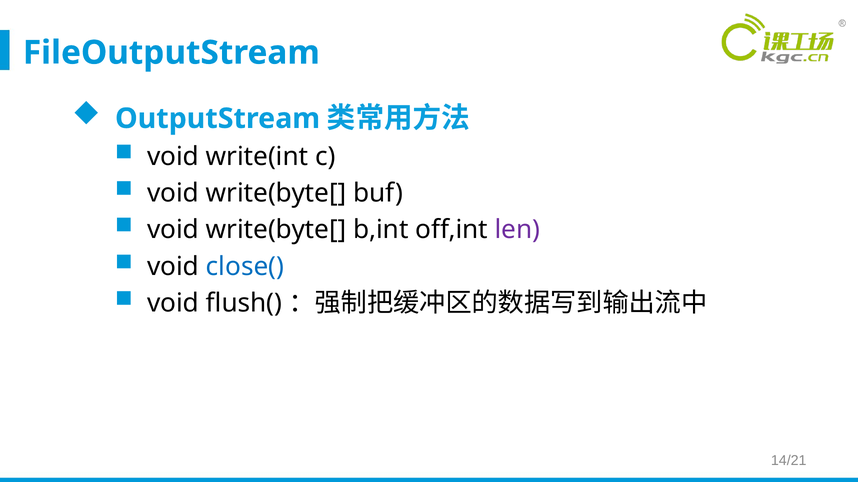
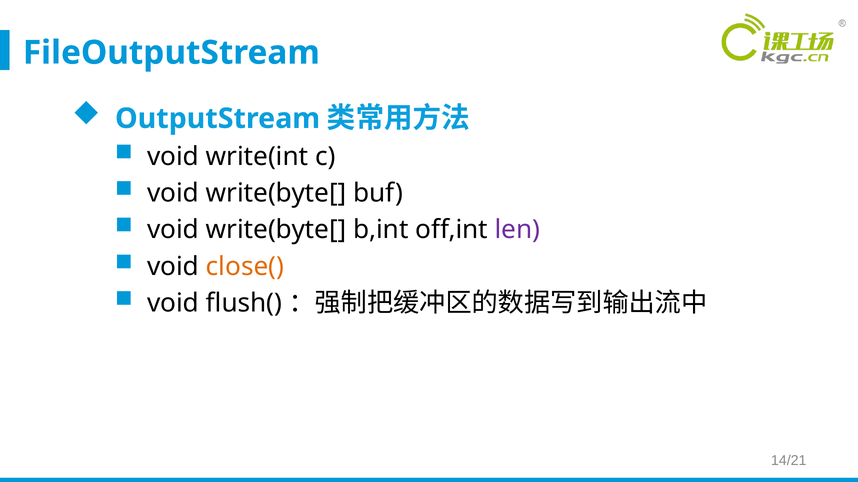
close( colour: blue -> orange
